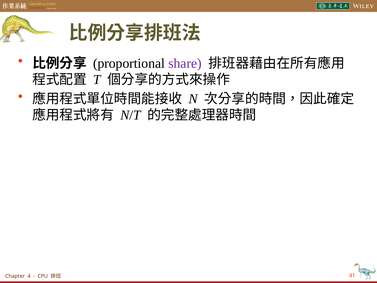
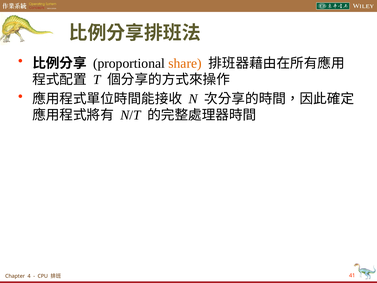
share colour: purple -> orange
